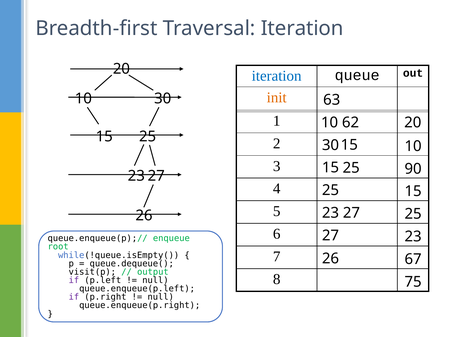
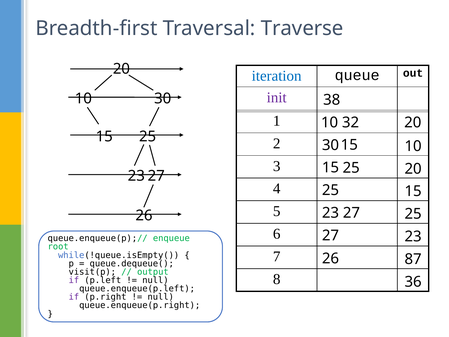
Traversal Iteration: Iteration -> Traverse
init colour: orange -> purple
63: 63 -> 38
62: 62 -> 32
3 90: 90 -> 20
67: 67 -> 87
75: 75 -> 36
